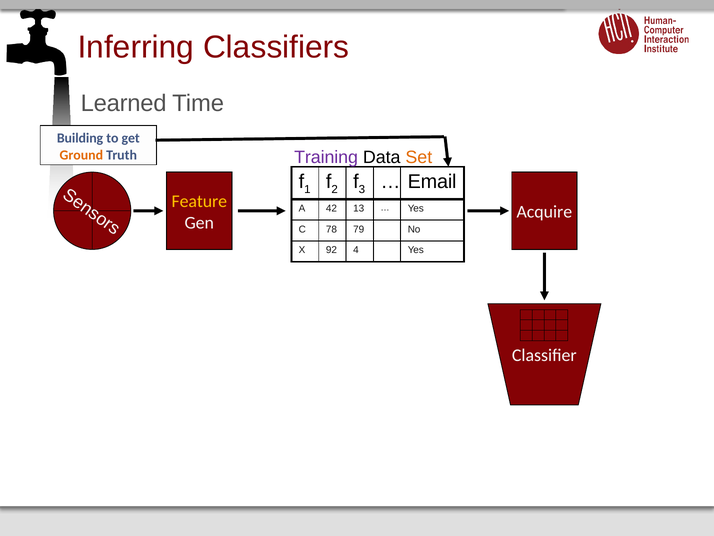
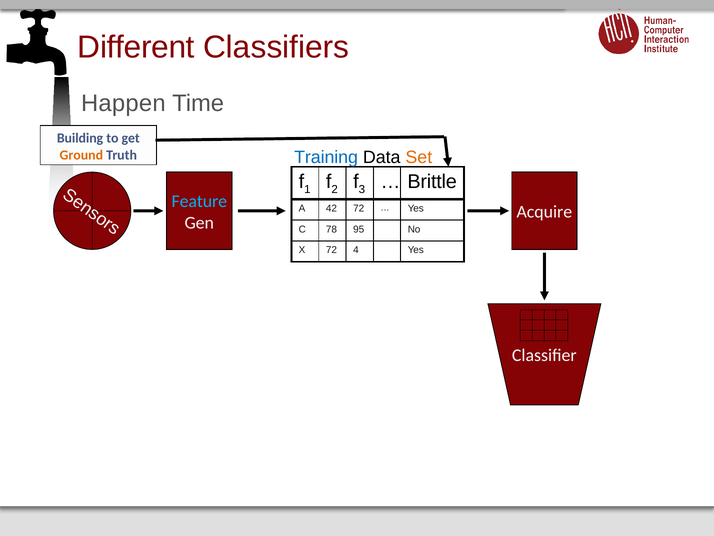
Inferring: Inferring -> Different
Learned: Learned -> Happen
Training colour: purple -> blue
Email: Email -> Brittle
Feature colour: yellow -> light blue
42 13: 13 -> 72
79: 79 -> 95
X 92: 92 -> 72
